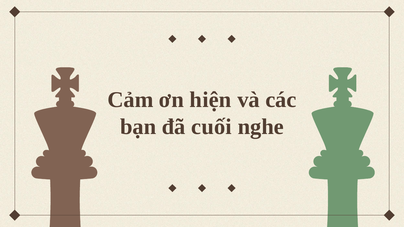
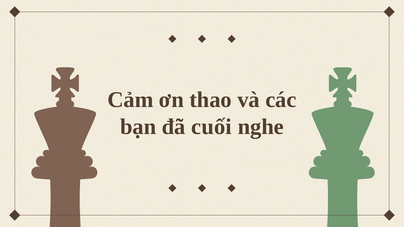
hiện: hiện -> thao
